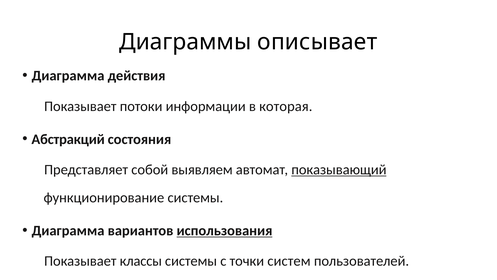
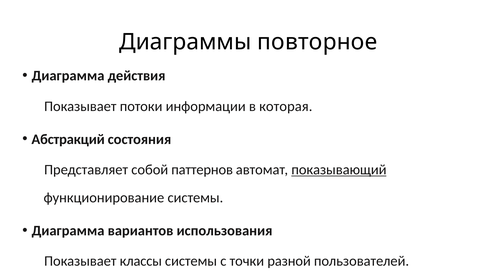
описывает: описывает -> повторное
выявляем: выявляем -> паттернов
использования underline: present -> none
систем: систем -> разной
